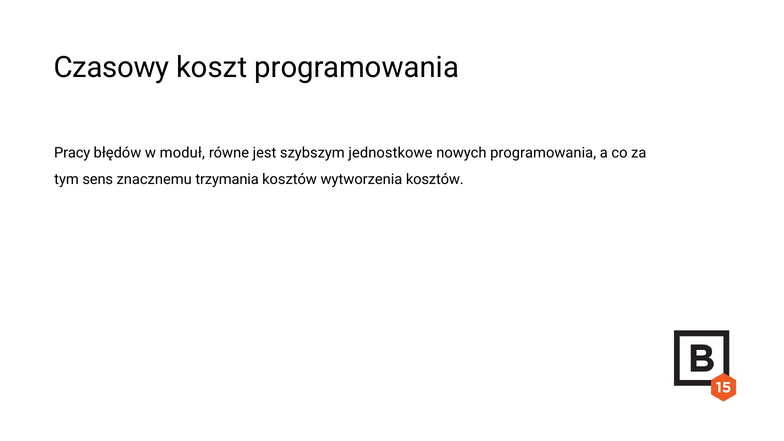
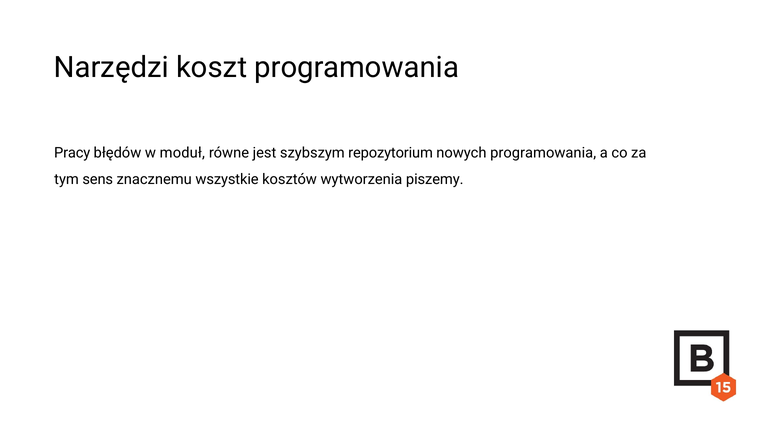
Czasowy: Czasowy -> Narzędzi
jednostkowe: jednostkowe -> repozytorium
trzymania: trzymania -> wszystkie
wytworzenia kosztów: kosztów -> piszemy
